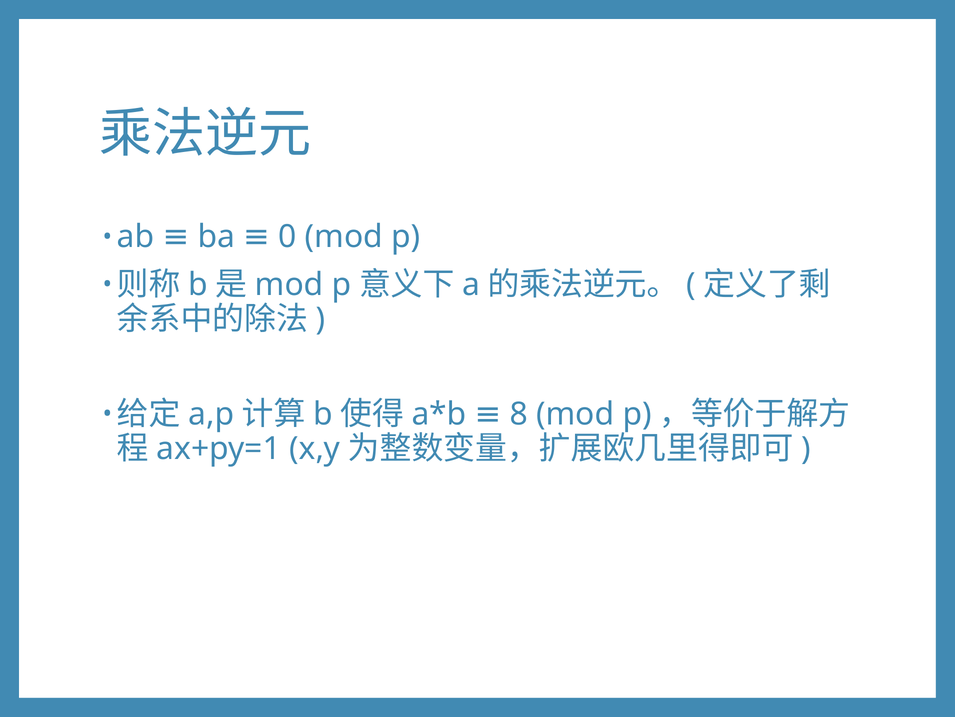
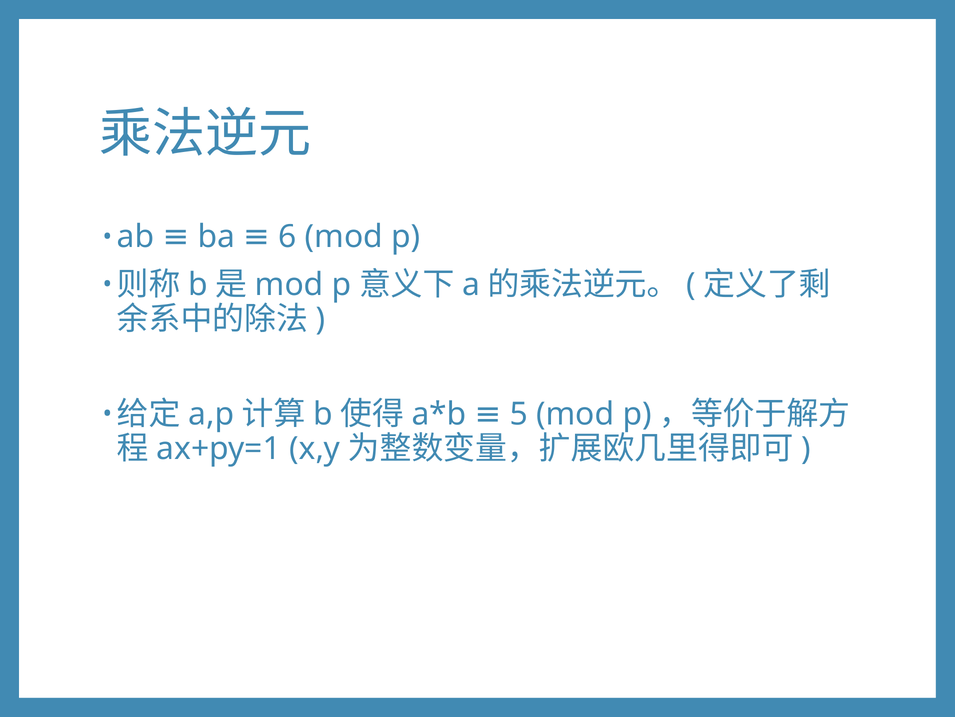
0: 0 -> 6
8: 8 -> 5
